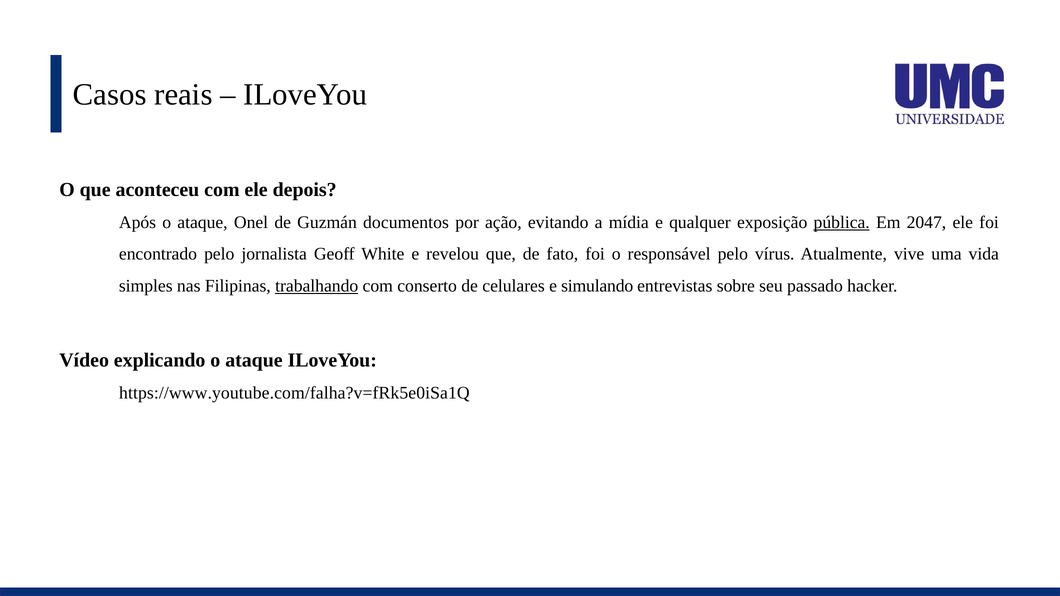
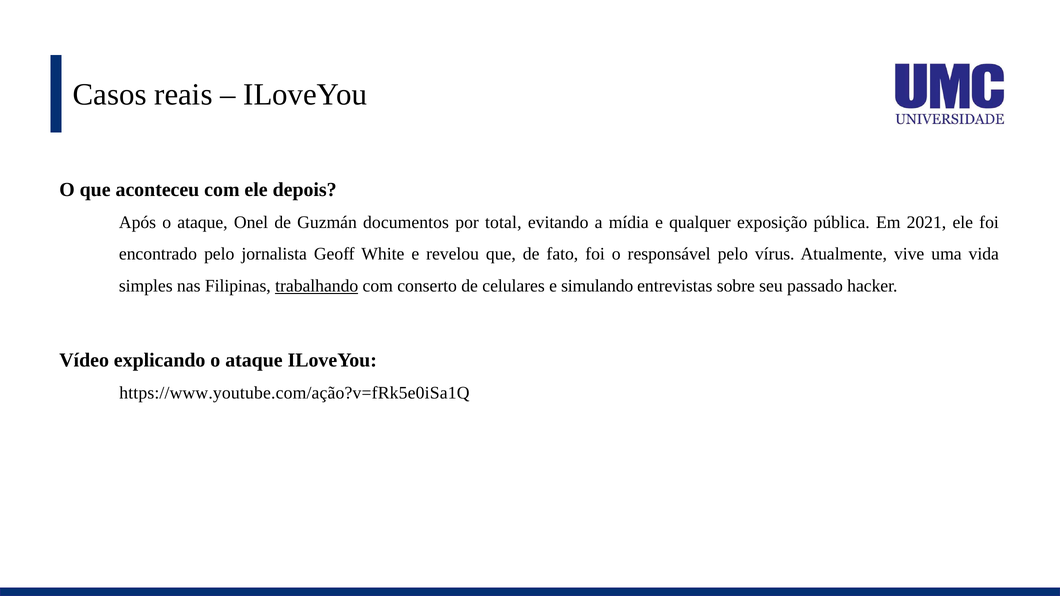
ação: ação -> total
pública underline: present -> none
2047: 2047 -> 2021
https://www.youtube.com/falha?v=fRk5e0iSa1Q: https://www.youtube.com/falha?v=fRk5e0iSa1Q -> https://www.youtube.com/ação?v=fRk5e0iSa1Q
